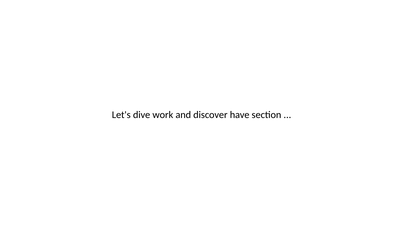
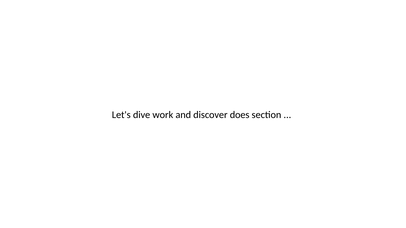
have: have -> does
